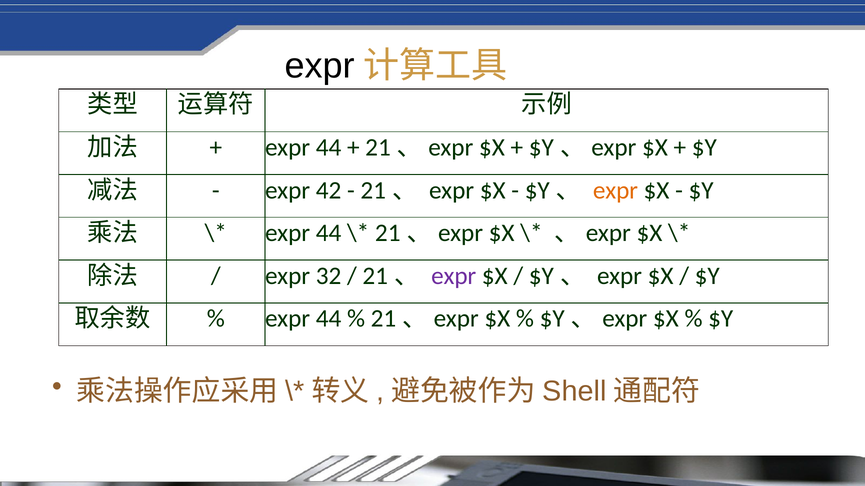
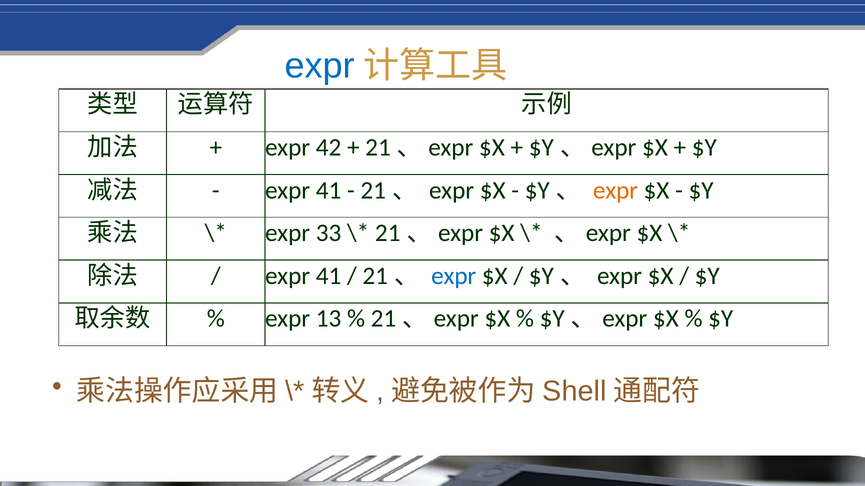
expr at (320, 66) colour: black -> blue
44 at (329, 148): 44 -> 42
42 at (329, 190): 42 -> 41
44 at (329, 233): 44 -> 33
32 at (329, 276): 32 -> 41
expr at (454, 276) colour: purple -> blue
44 at (329, 319): 44 -> 13
